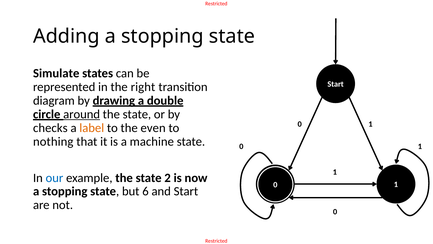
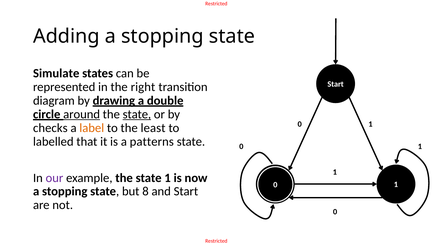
state at (137, 114) underline: none -> present
even: even -> least
nothing: nothing -> labelled
machine: machine -> patterns
our colour: blue -> purple
state 2: 2 -> 1
6: 6 -> 8
